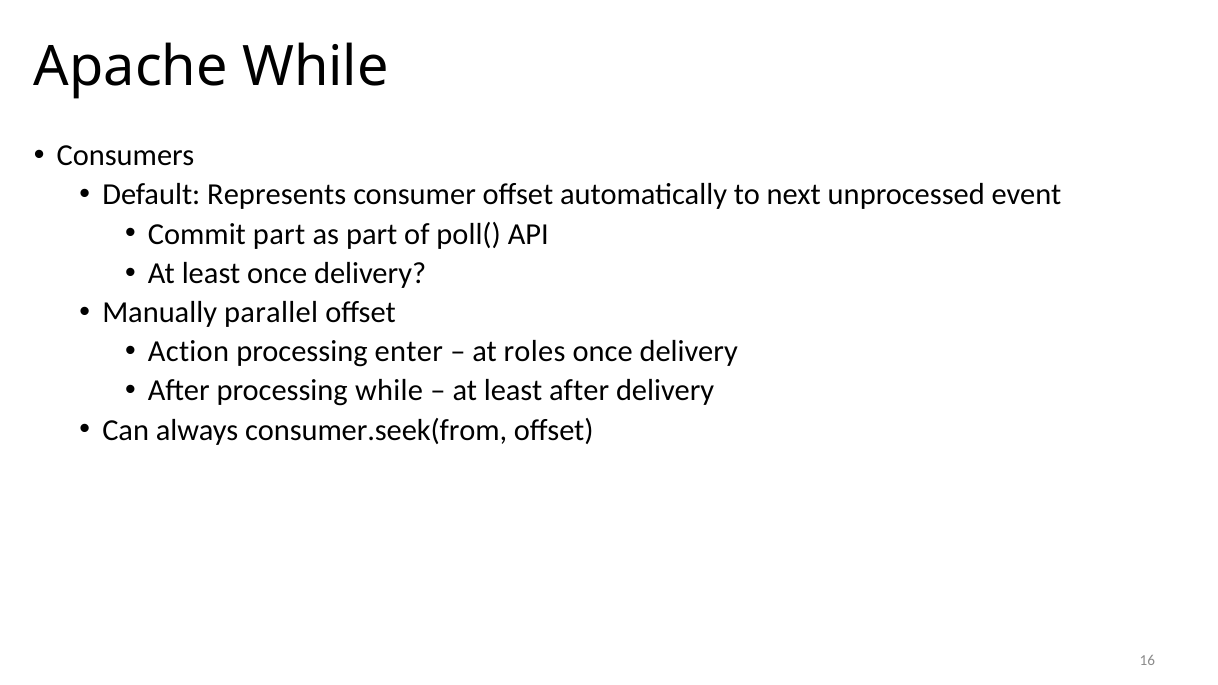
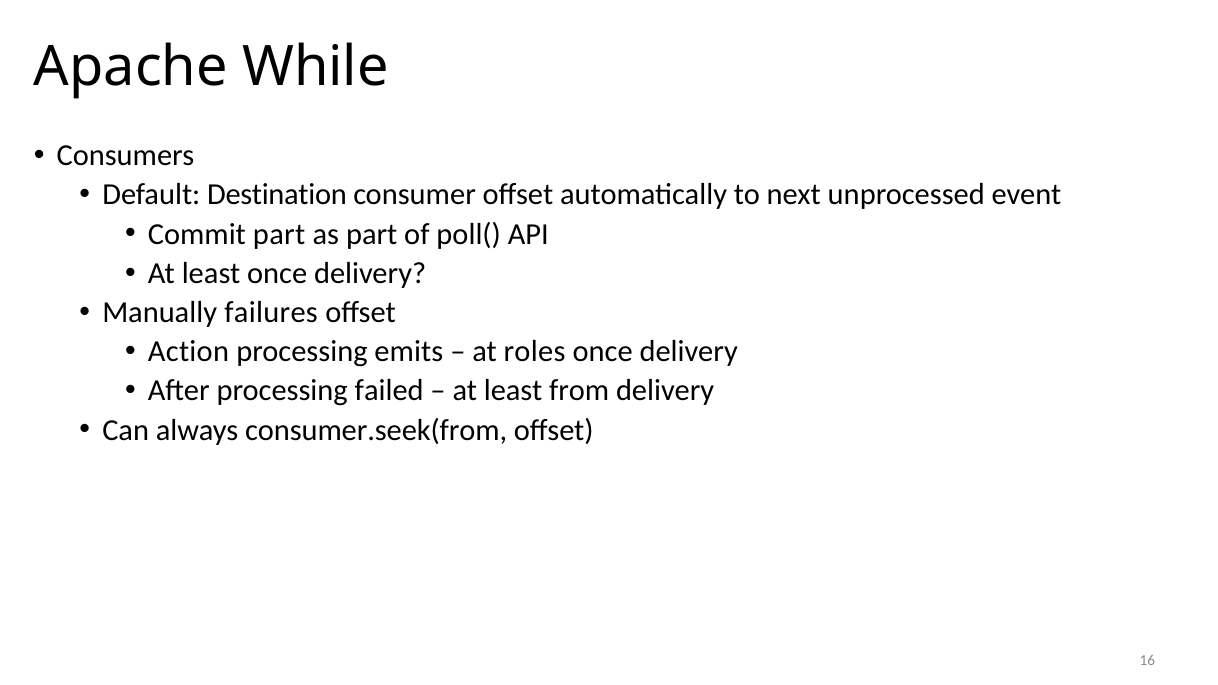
Represents: Represents -> Destination
parallel: parallel -> failures
enter: enter -> emits
processing while: while -> failed
least after: after -> from
